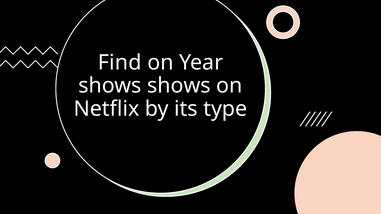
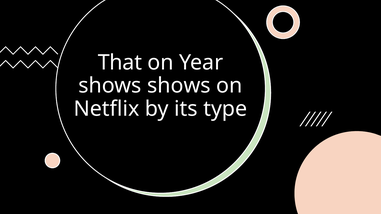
Find: Find -> That
